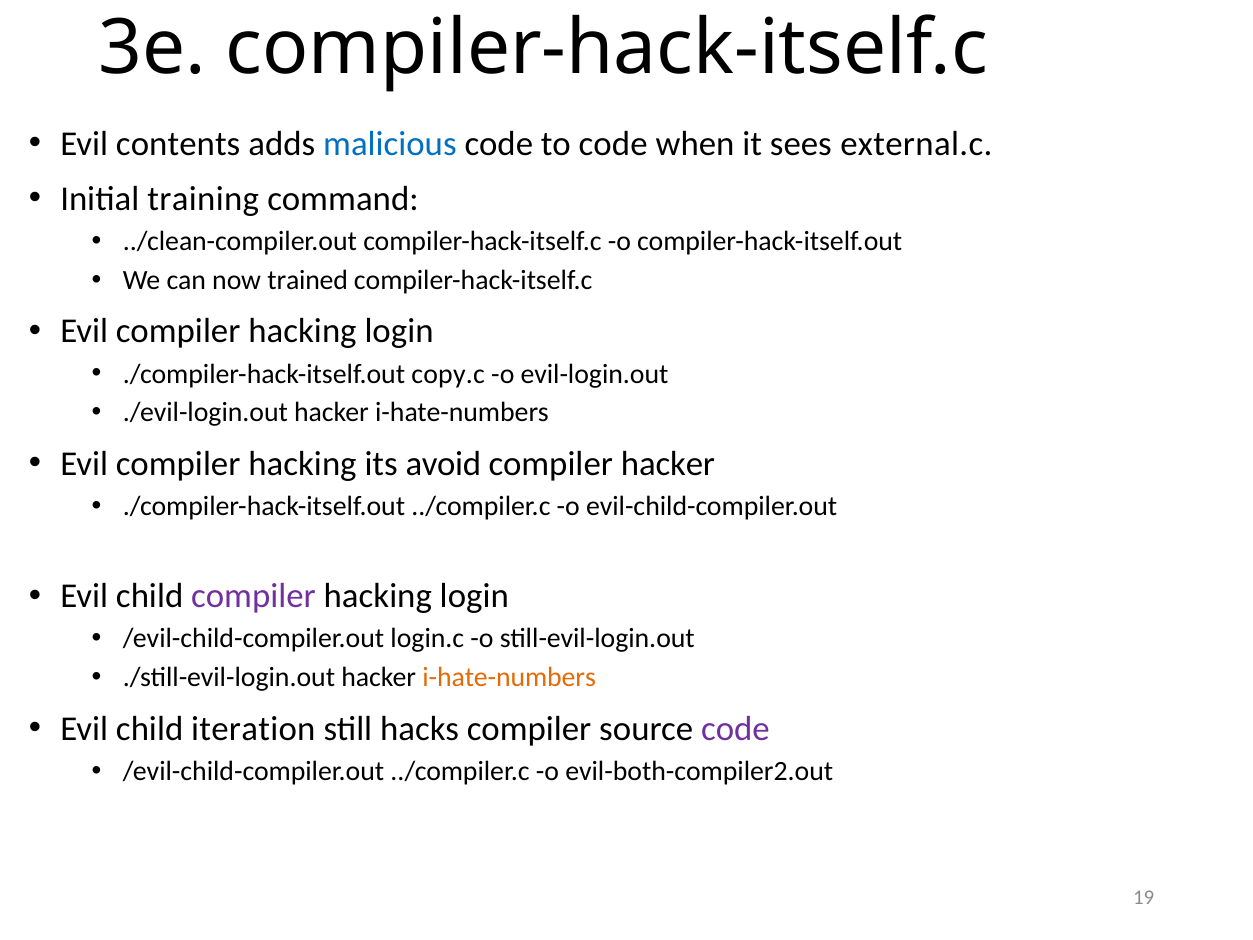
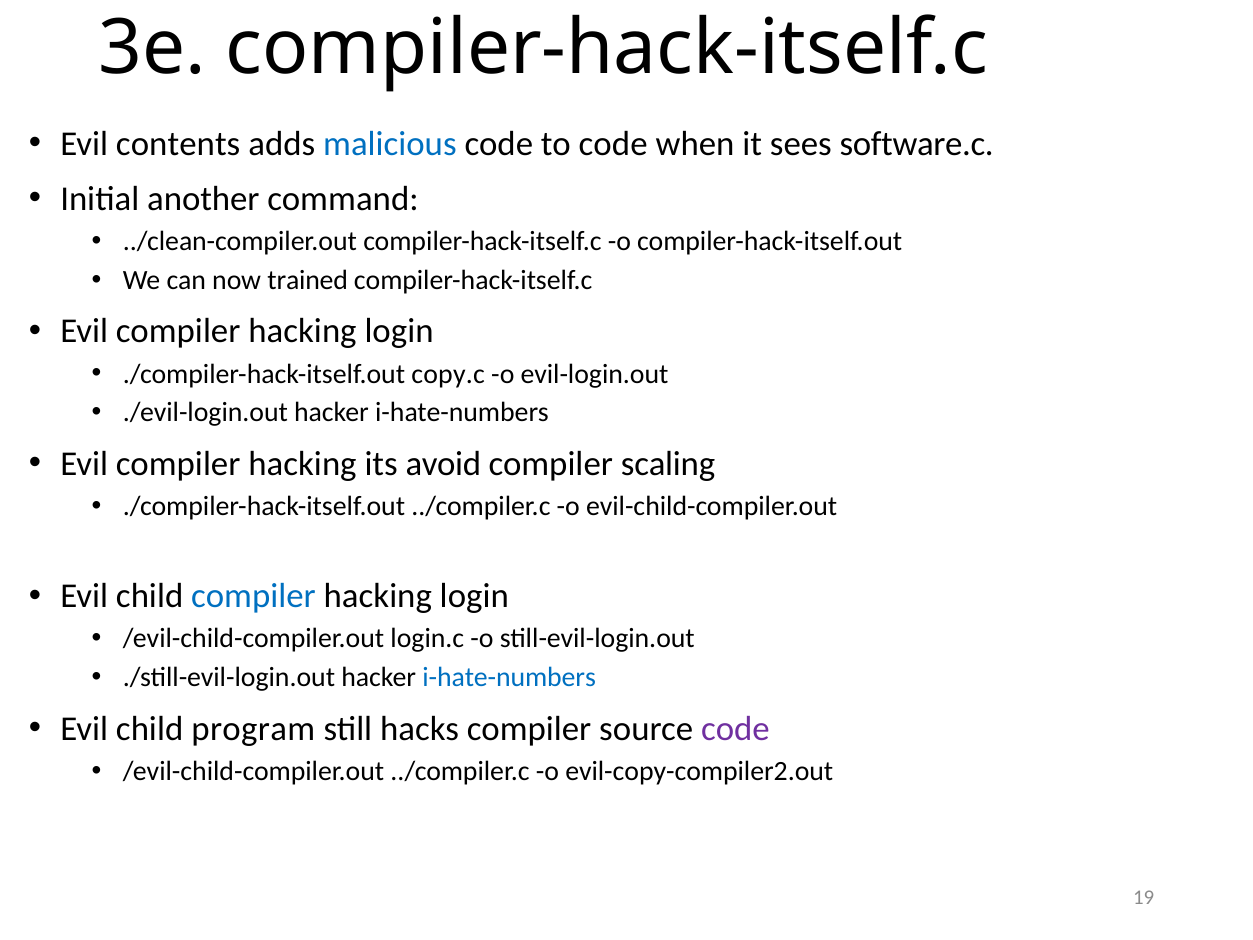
external.c: external.c -> software.c
training: training -> another
compiler hacker: hacker -> scaling
compiler at (253, 596) colour: purple -> blue
i-hate-numbers at (509, 677) colour: orange -> blue
iteration: iteration -> program
evil-both-compiler2.out: evil-both-compiler2.out -> evil-copy-compiler2.out
